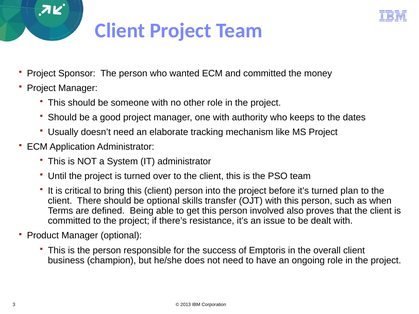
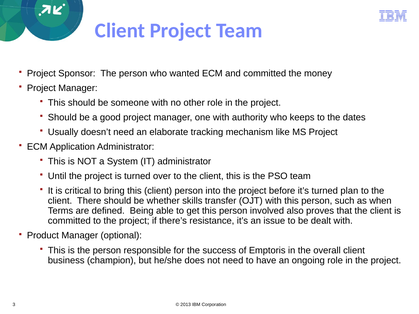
be optional: optional -> whether
